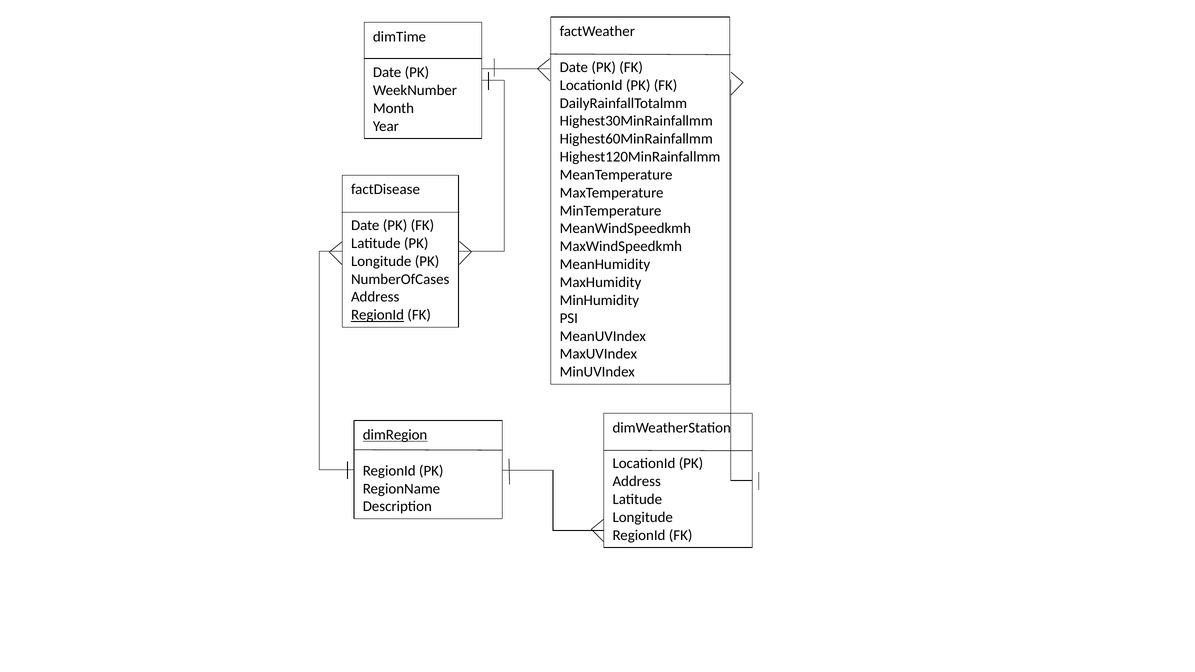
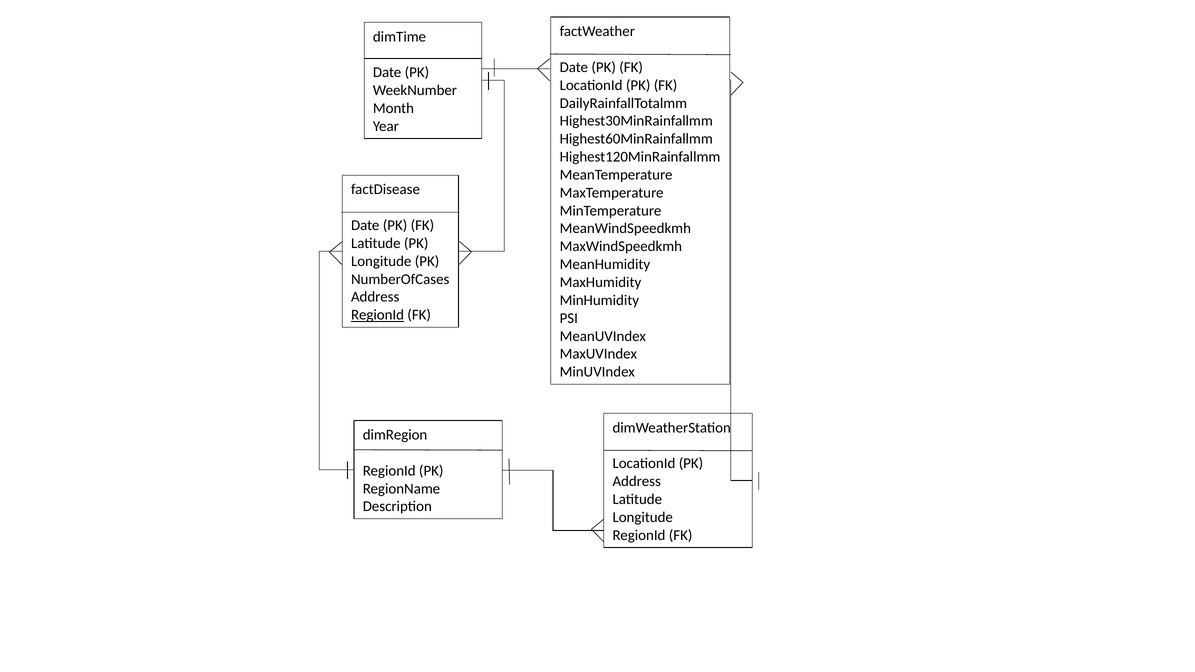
dimRegion underline: present -> none
